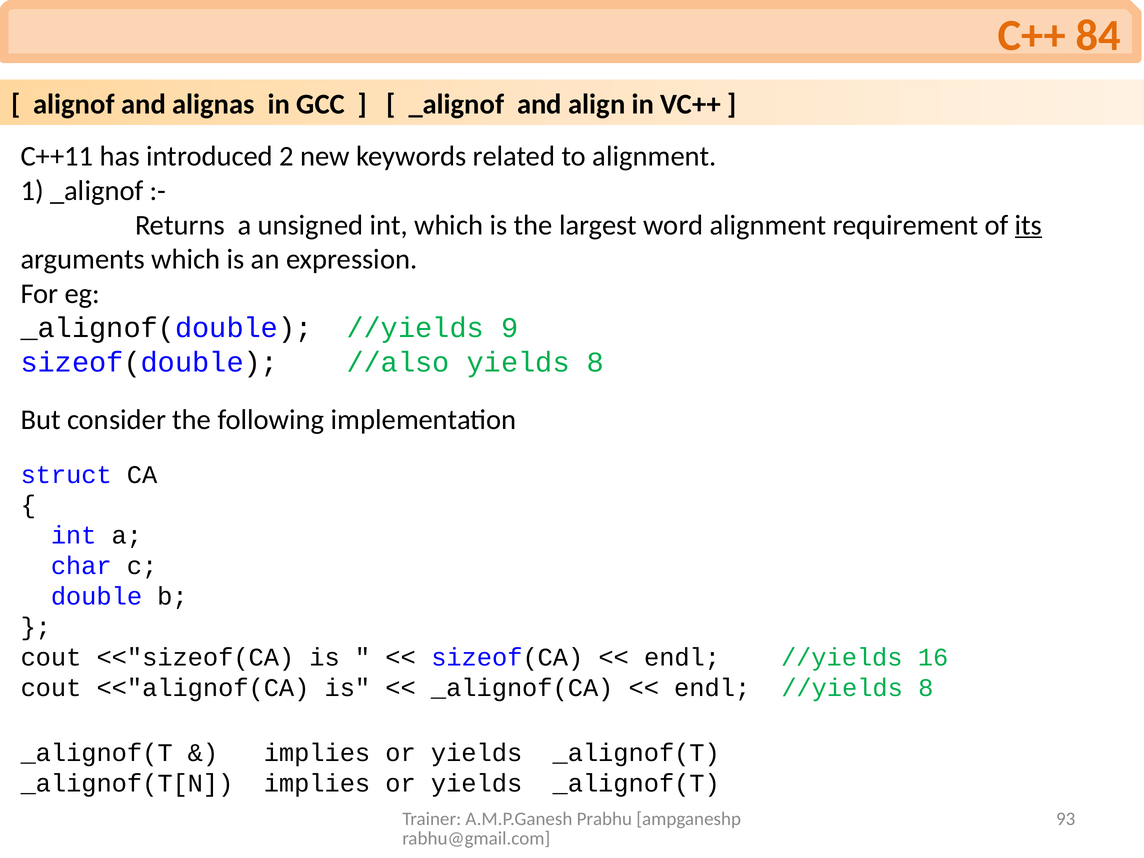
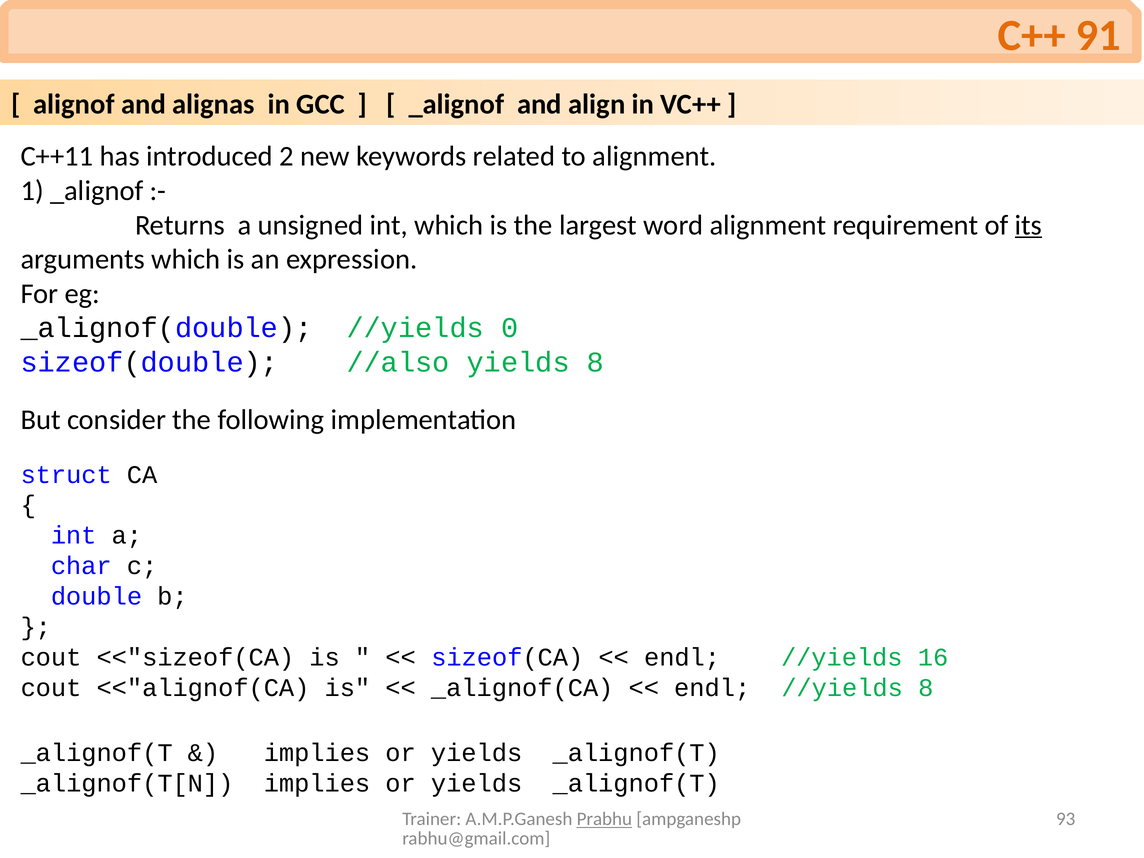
84: 84 -> 91
9: 9 -> 0
Prabhu underline: none -> present
